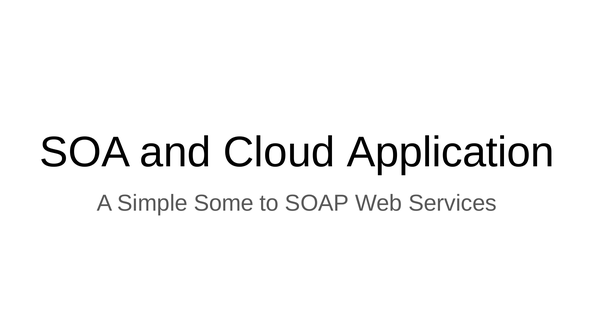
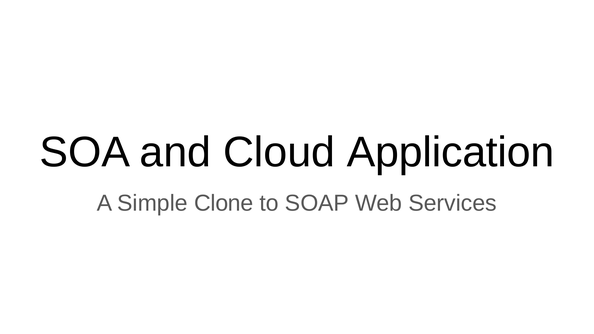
Some: Some -> Clone
